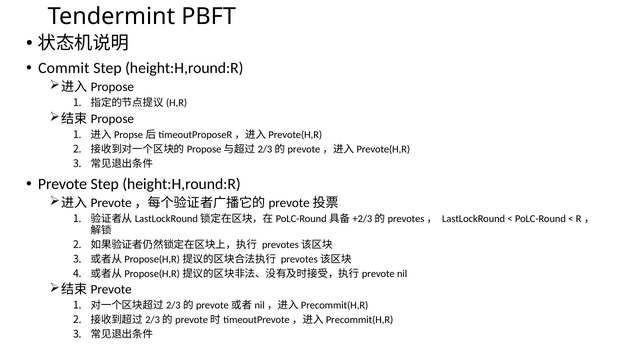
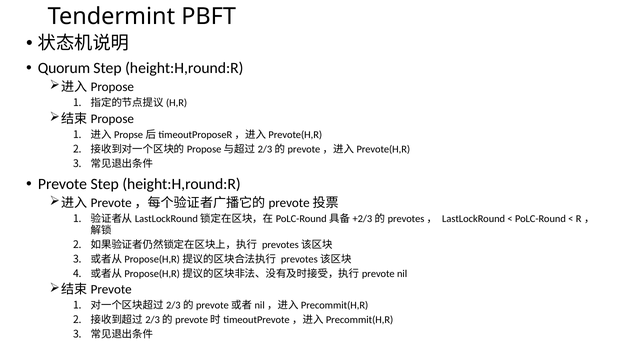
Commit: Commit -> Quorum
